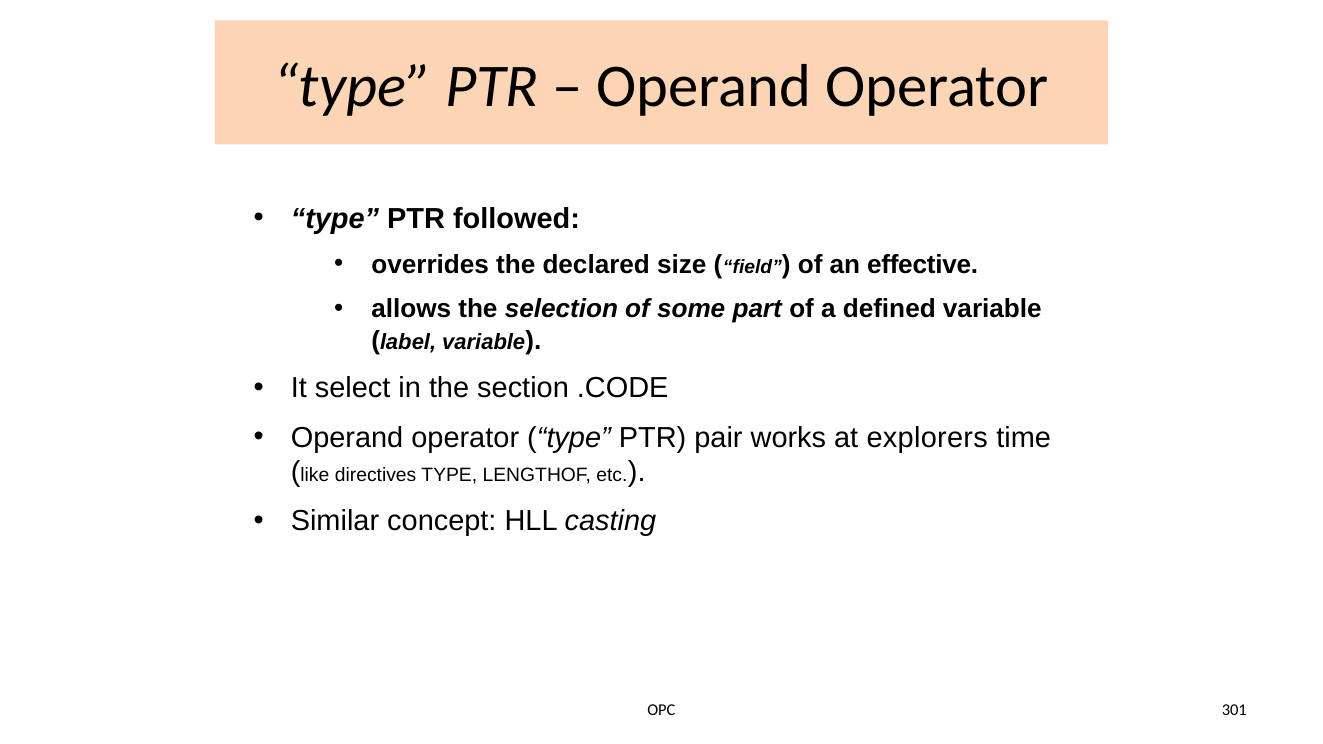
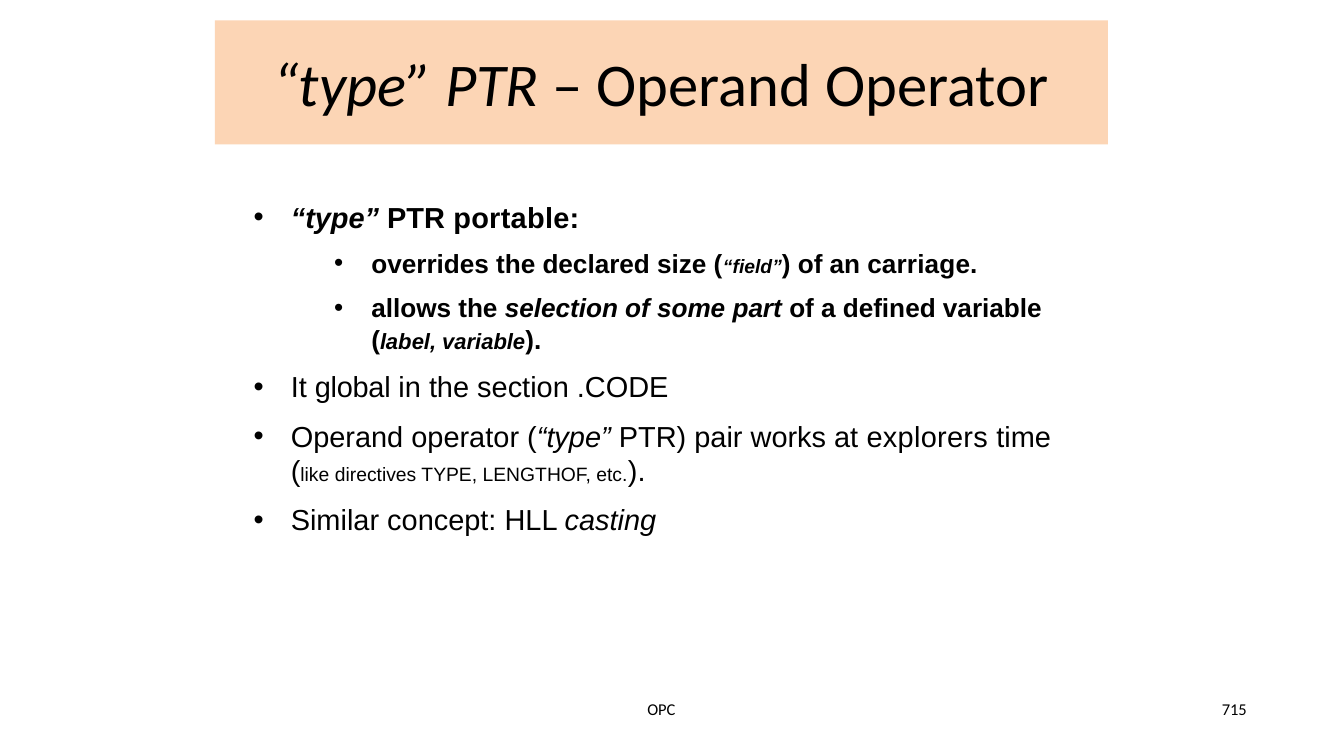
followed: followed -> portable
effective: effective -> carriage
select: select -> global
301: 301 -> 715
